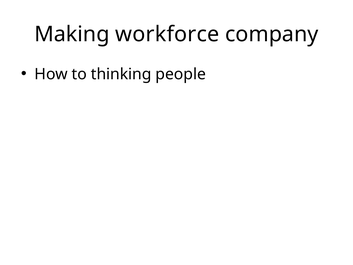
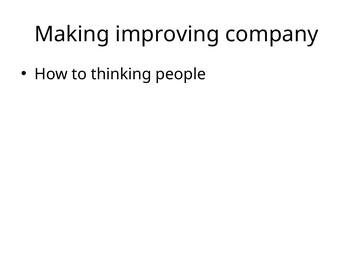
workforce: workforce -> improving
